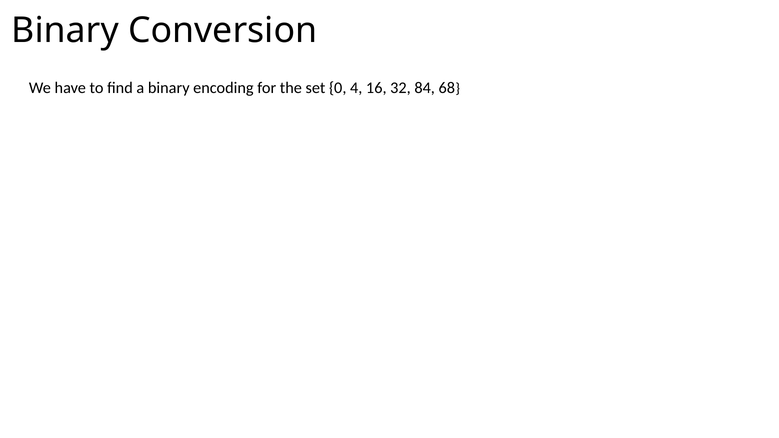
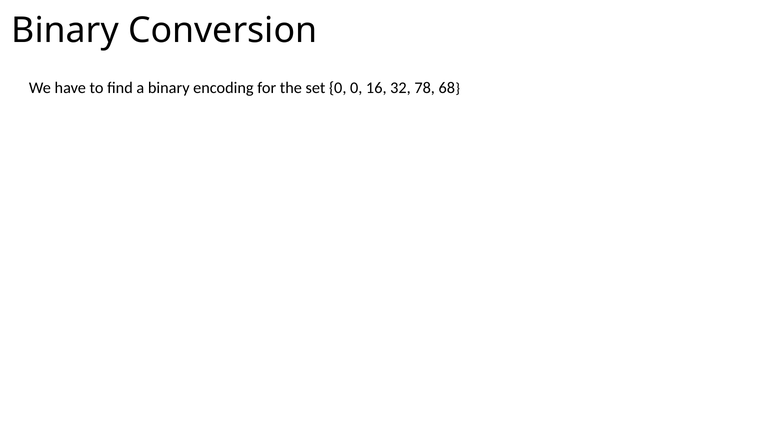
0 4: 4 -> 0
84: 84 -> 78
